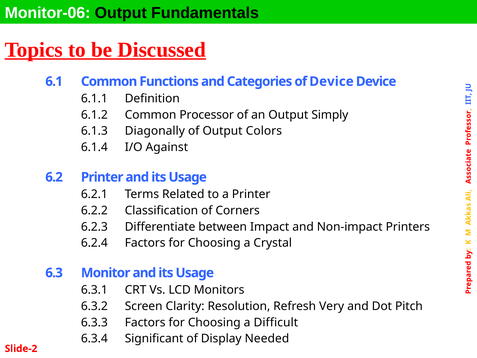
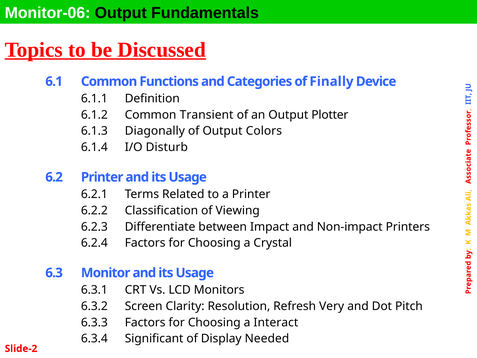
of Device: Device -> Finally
Processor: Processor -> Transient
Simply: Simply -> Plotter
Against: Against -> Disturb
Corners: Corners -> Viewing
Difficult: Difficult -> Interact
